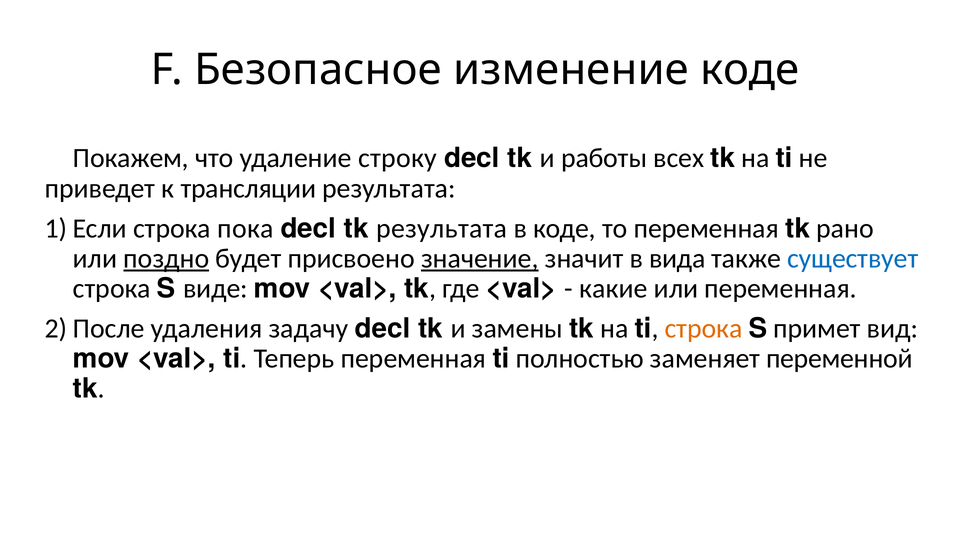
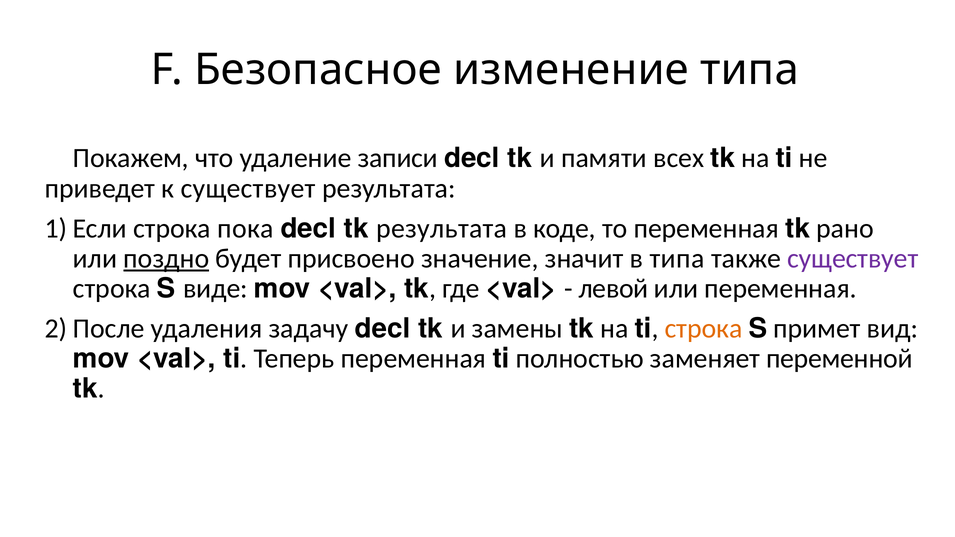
изменение коде: коде -> типа
строку: строку -> записи
работы: работы -> памяти
к трансляции: трансляции -> существует
значение underline: present -> none
в вида: вида -> типа
существует at (853, 259) colour: blue -> purple
какие: какие -> левой
